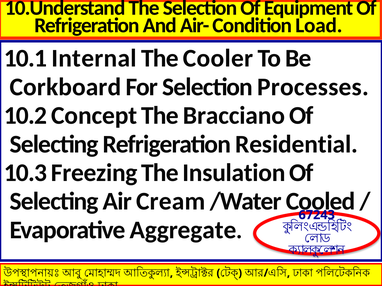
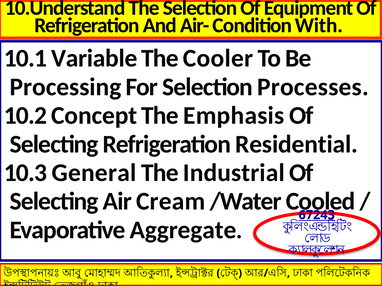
Load: Load -> With
Internal: Internal -> Variable
Corkboard: Corkboard -> Processing
Bracciano: Bracciano -> Emphasis
Freezing: Freezing -> General
Insulation: Insulation -> Industrial
67243 underline: none -> present
